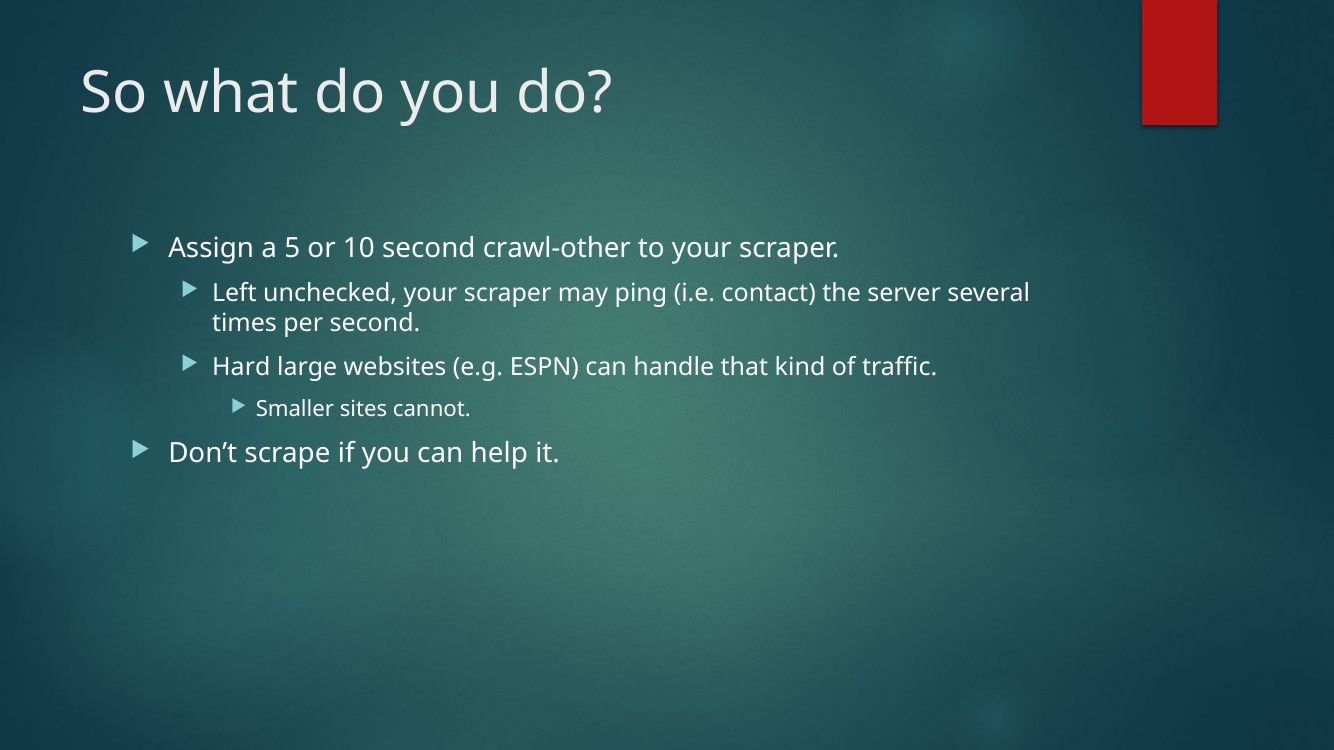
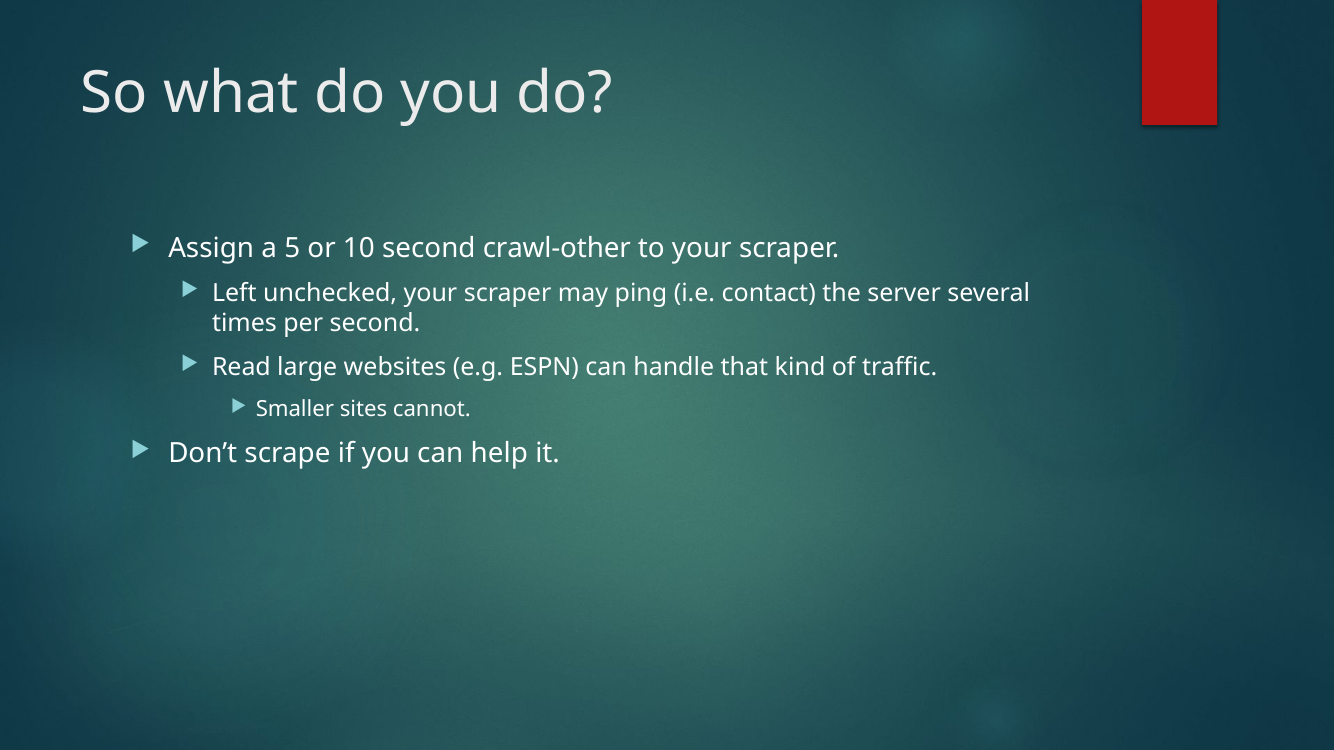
Hard: Hard -> Read
